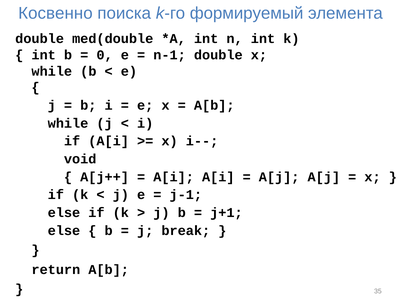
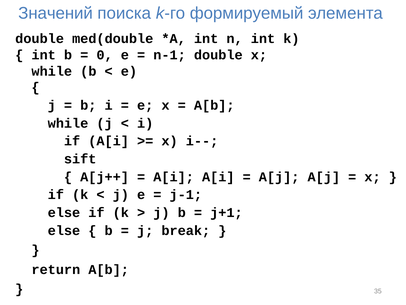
Косвенно: Косвенно -> Значений
void: void -> sift
